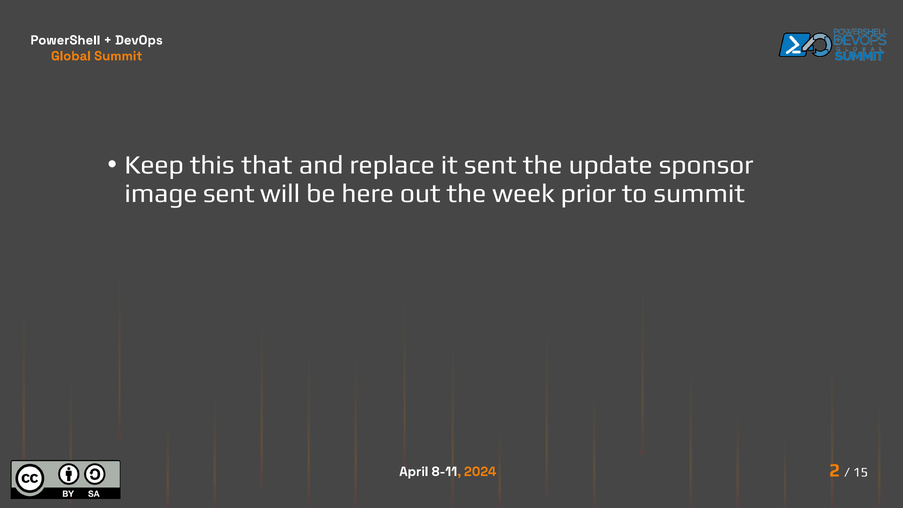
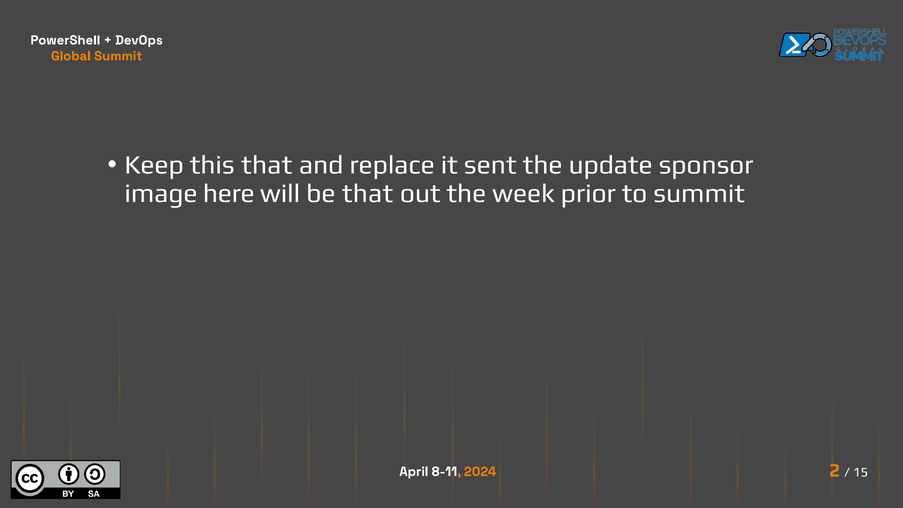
image sent: sent -> here
be here: here -> that
